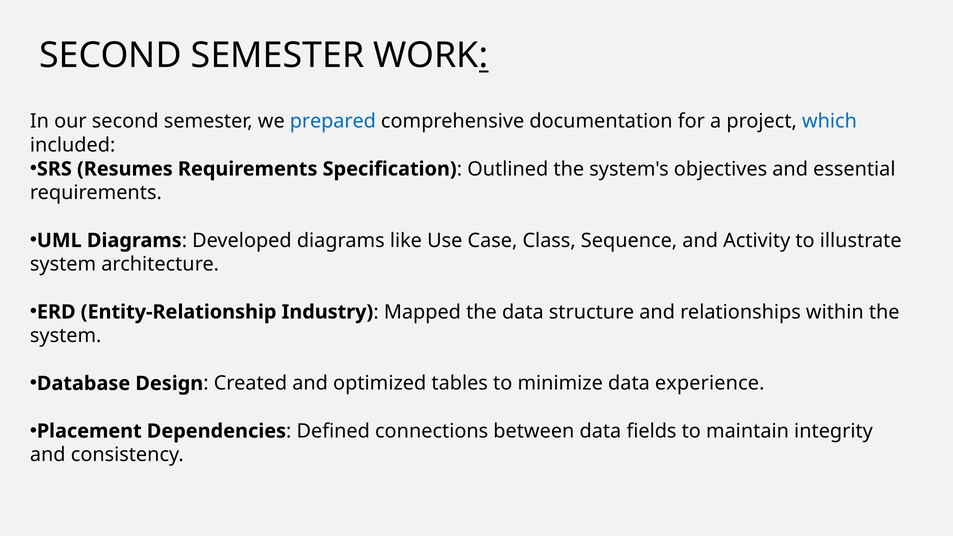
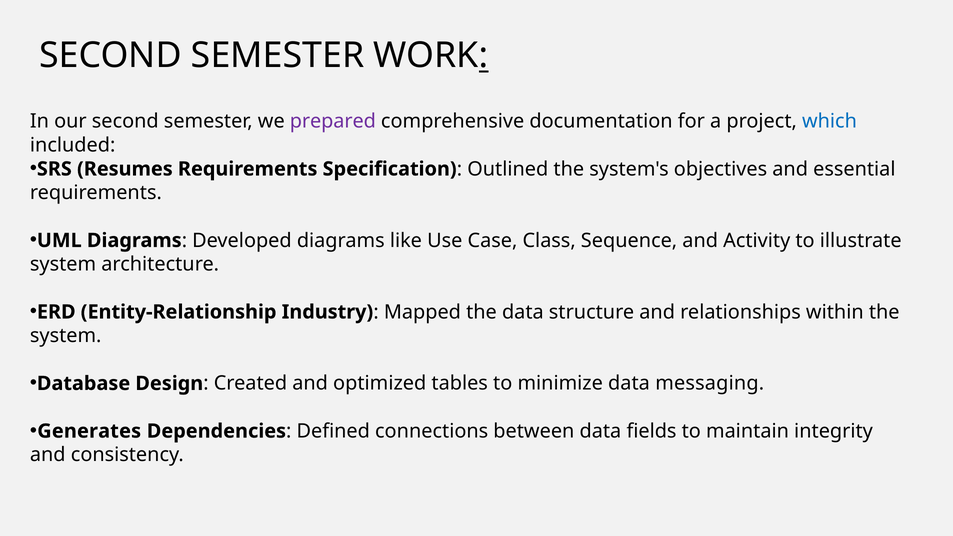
prepared colour: blue -> purple
experience: experience -> messaging
Placement: Placement -> Generates
